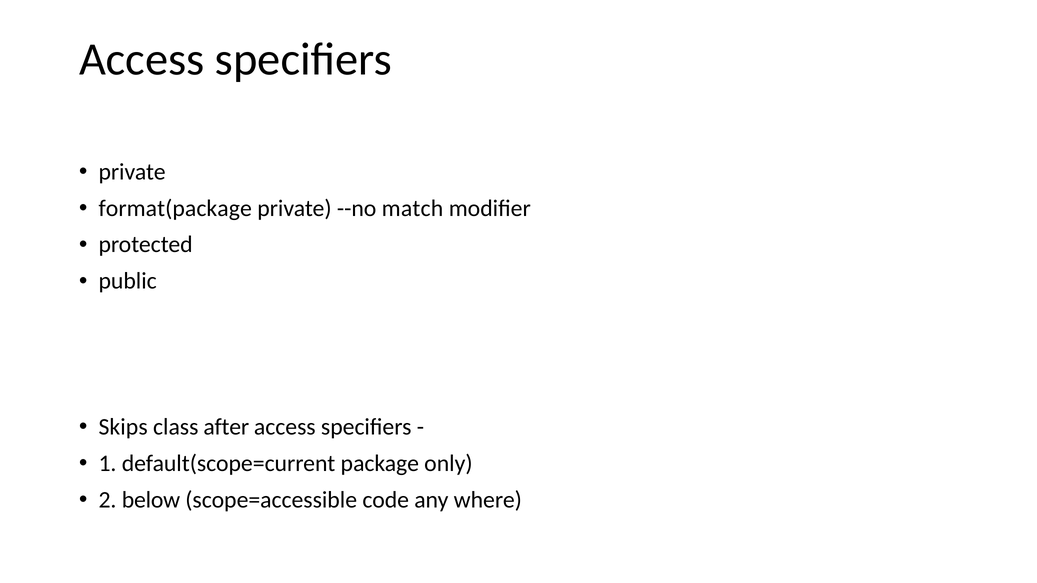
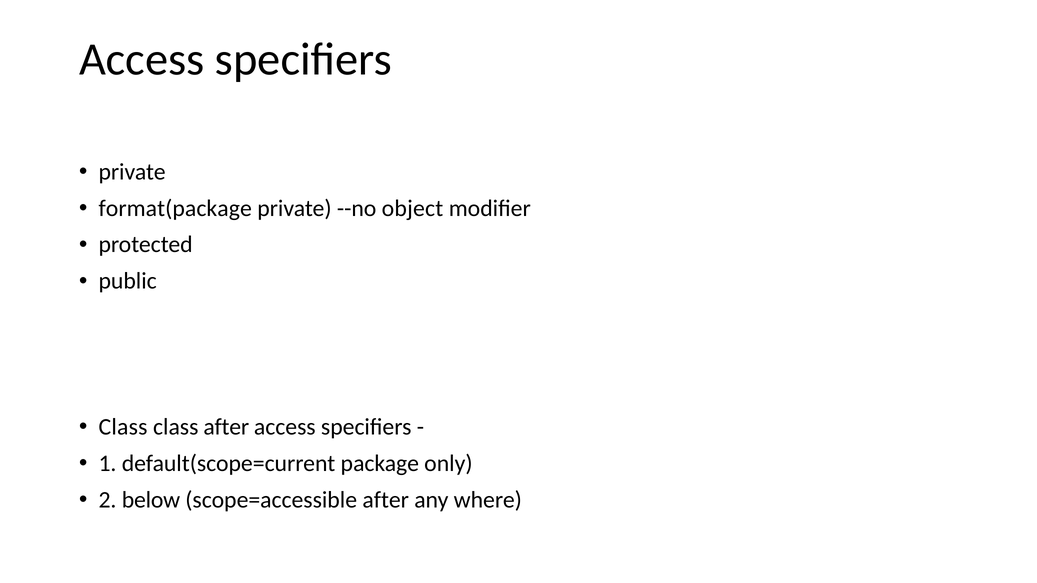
match: match -> object
Skips at (123, 427): Skips -> Class
scope=accessible code: code -> after
